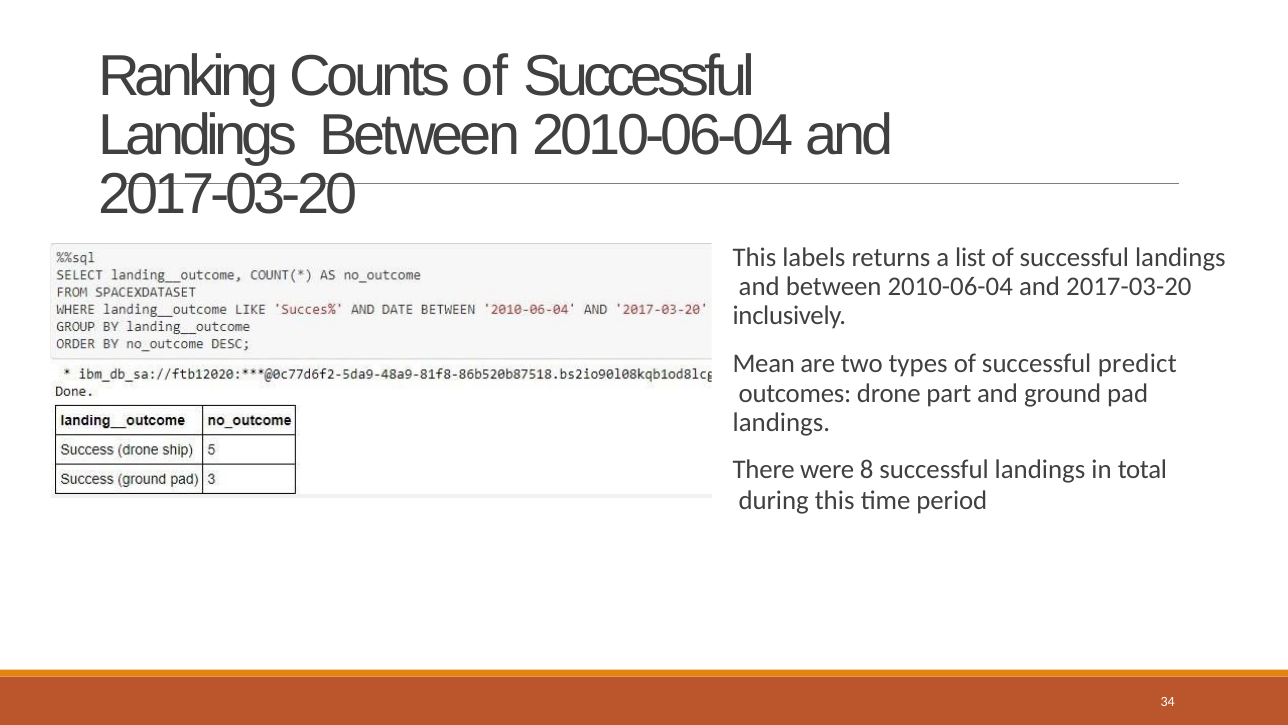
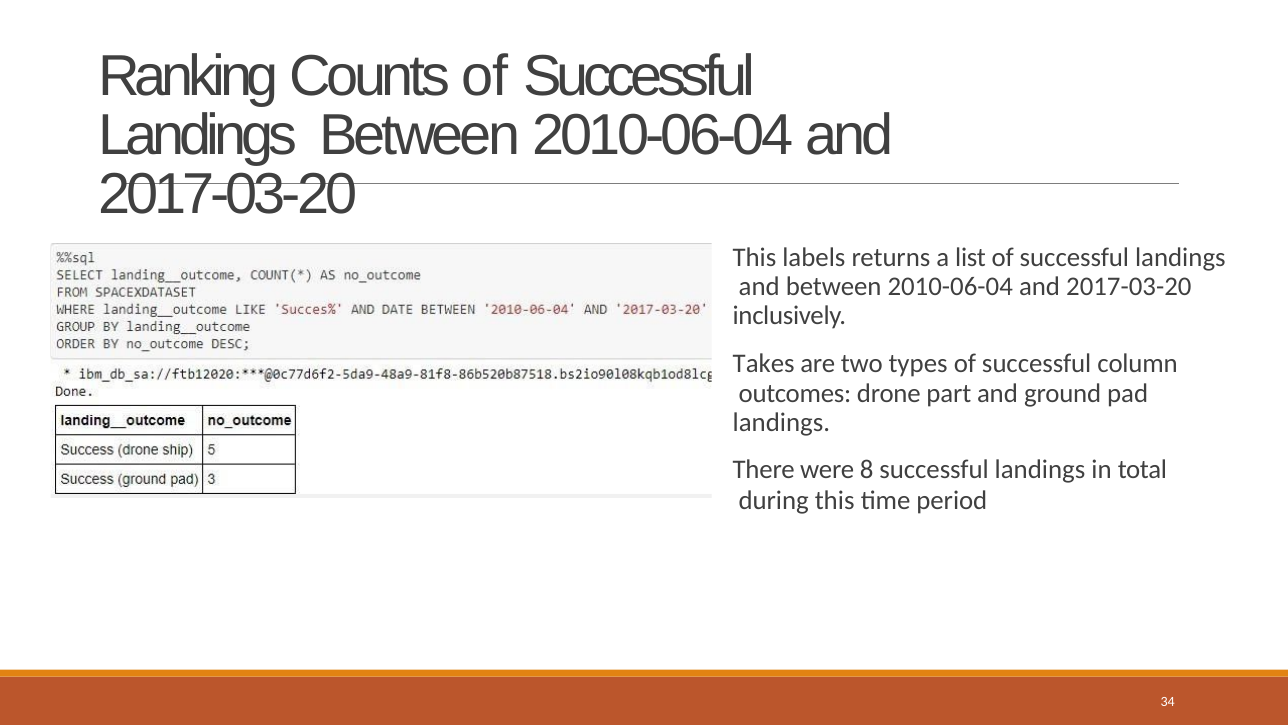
Mean: Mean -> Takes
predict: predict -> column
